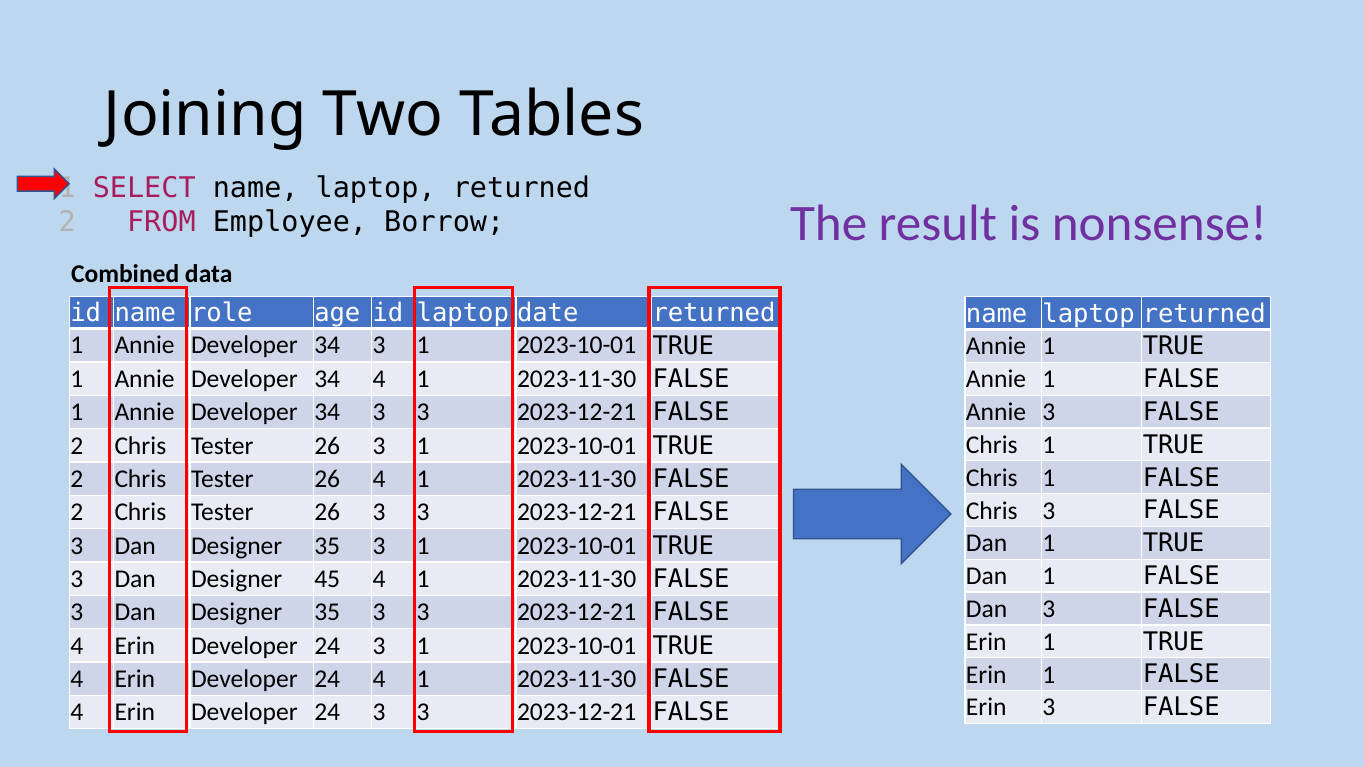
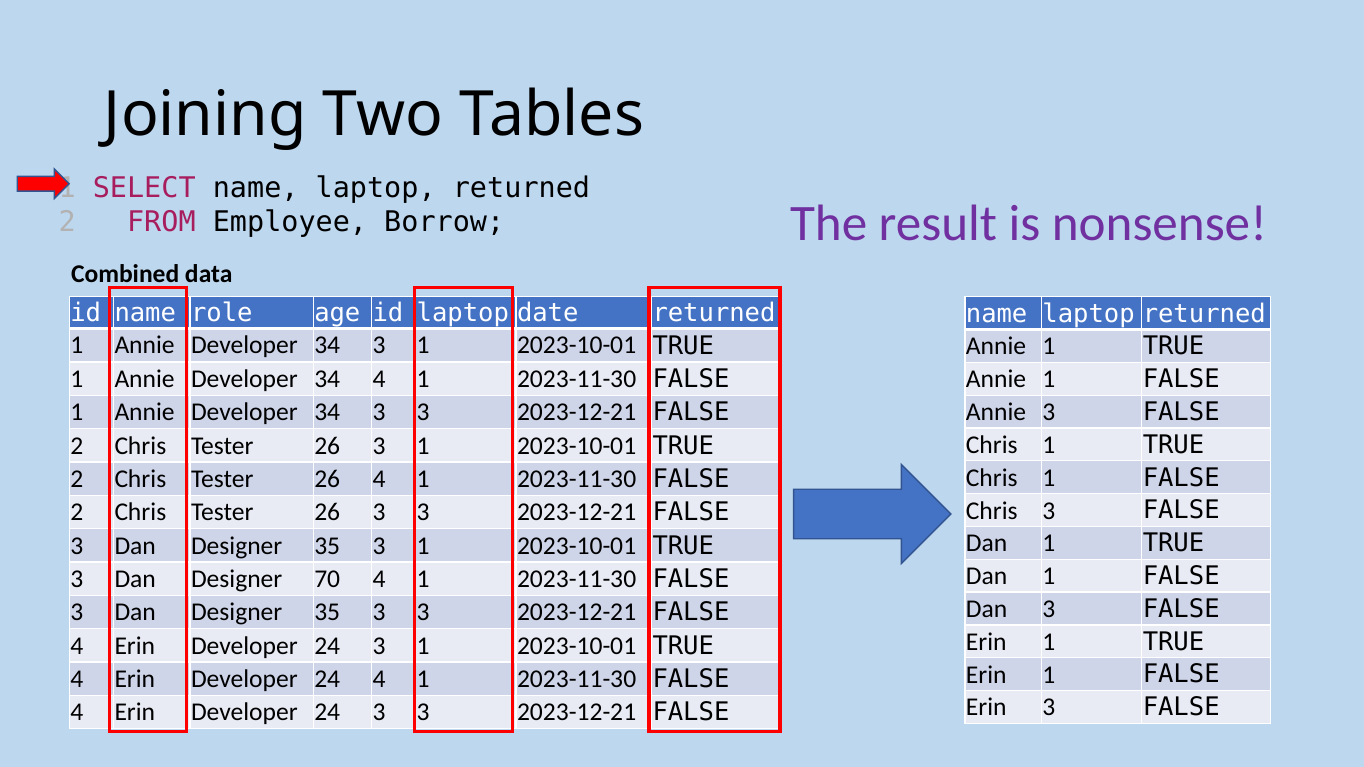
45: 45 -> 70
